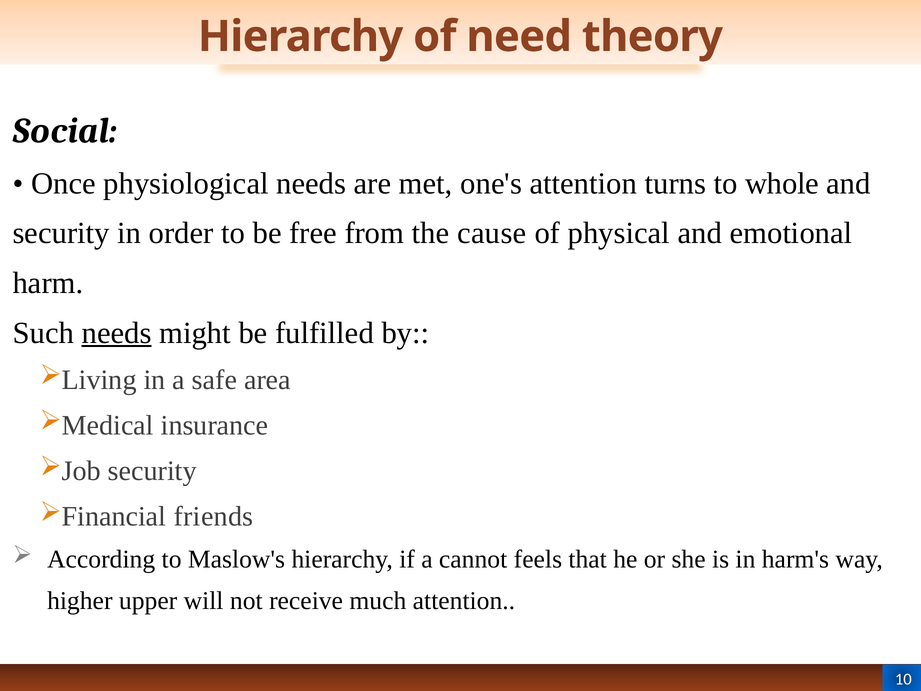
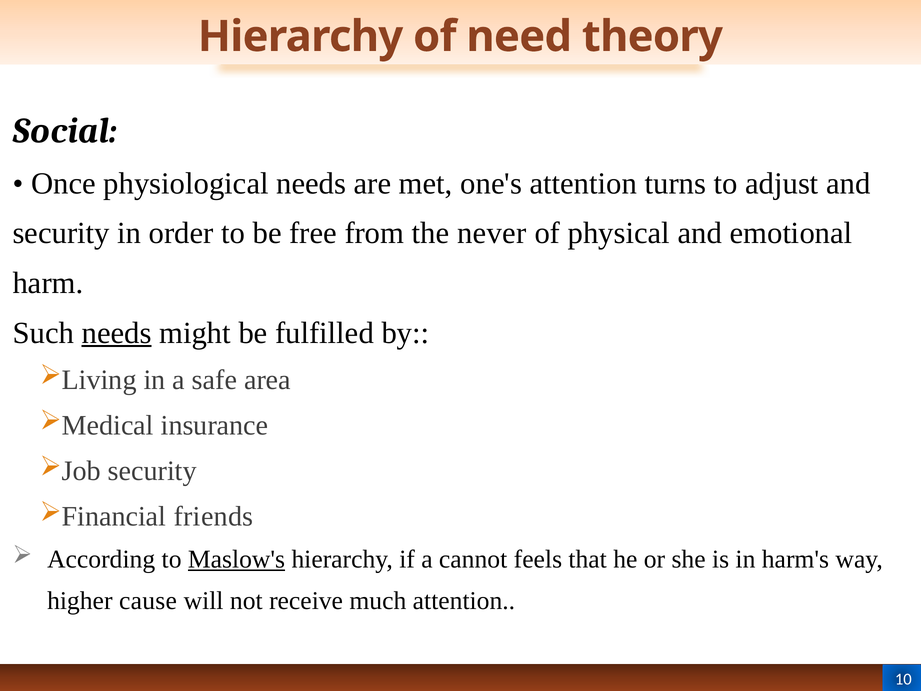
whole: whole -> adjust
cause: cause -> never
Maslow's underline: none -> present
upper: upper -> cause
